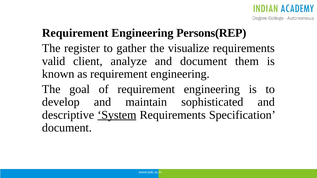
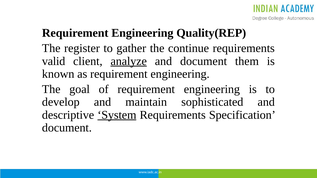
Persons(REP: Persons(REP -> Quality(REP
visualize: visualize -> continue
analyze underline: none -> present
